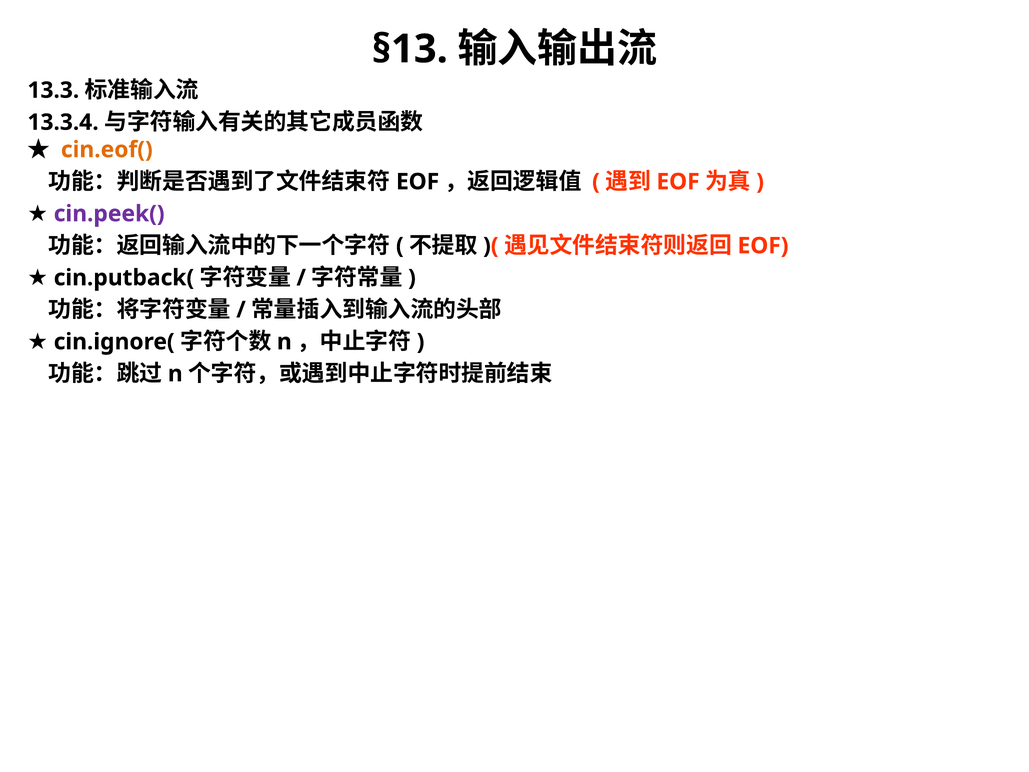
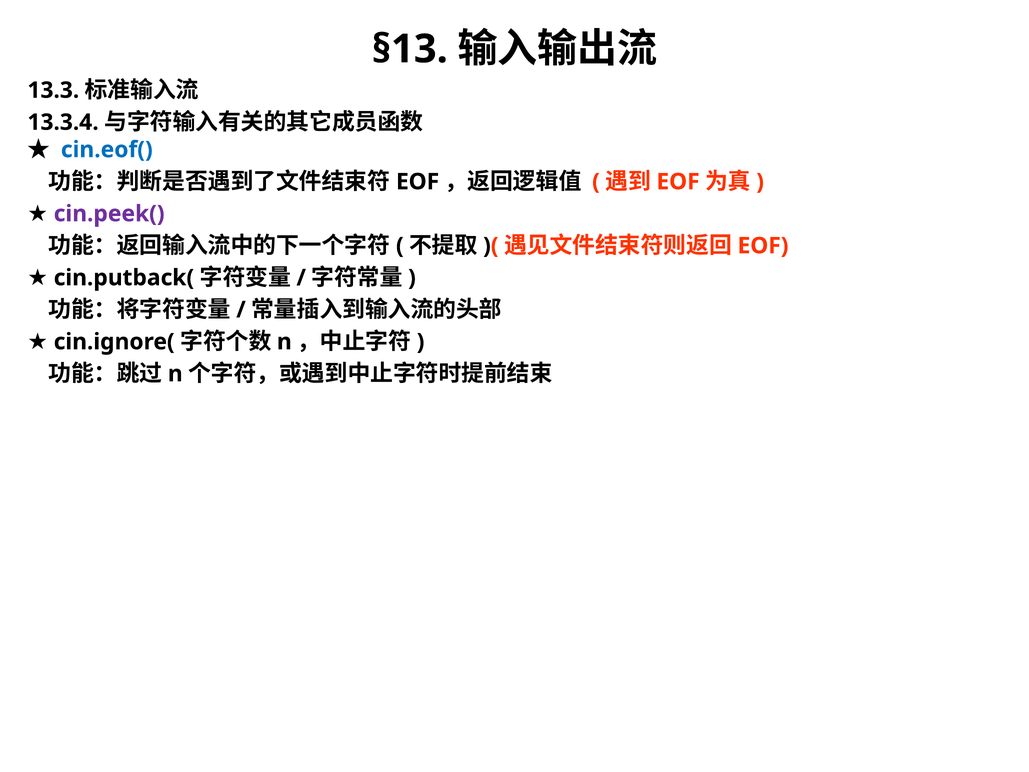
cin.eof( colour: orange -> blue
